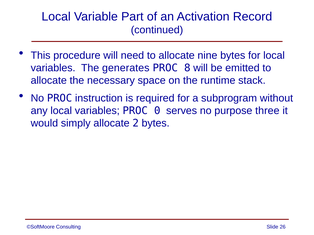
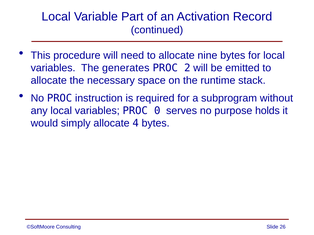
8: 8 -> 2
three: three -> holds
2: 2 -> 4
